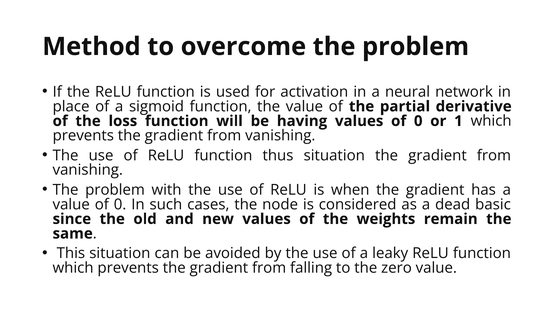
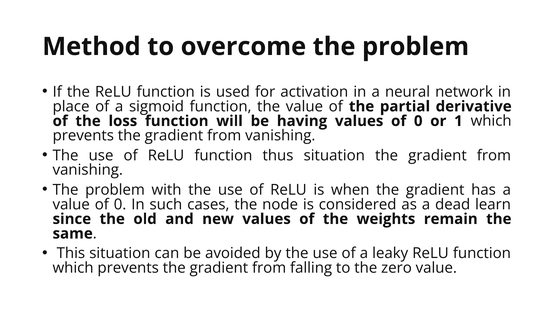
basic: basic -> learn
